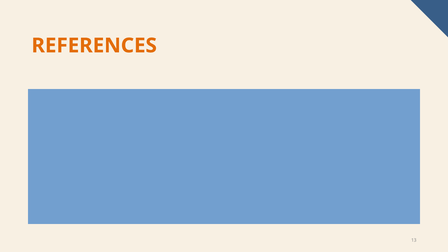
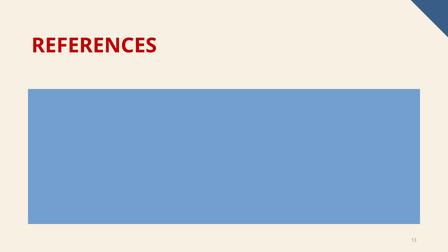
REFERENCES colour: orange -> red
